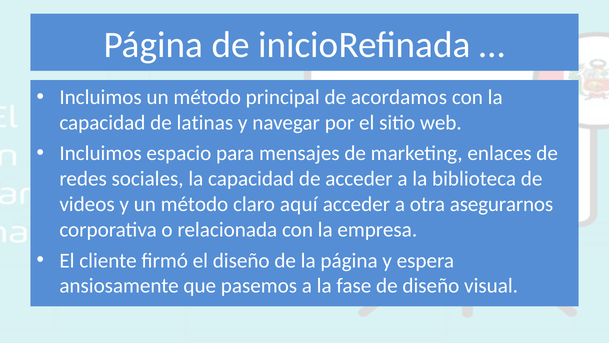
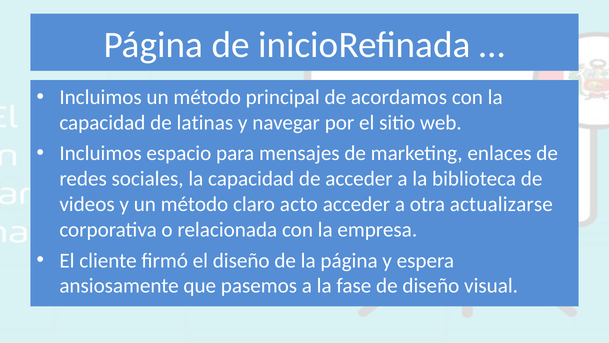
aquí: aquí -> acto
asegurarnos: asegurarnos -> actualizarse
